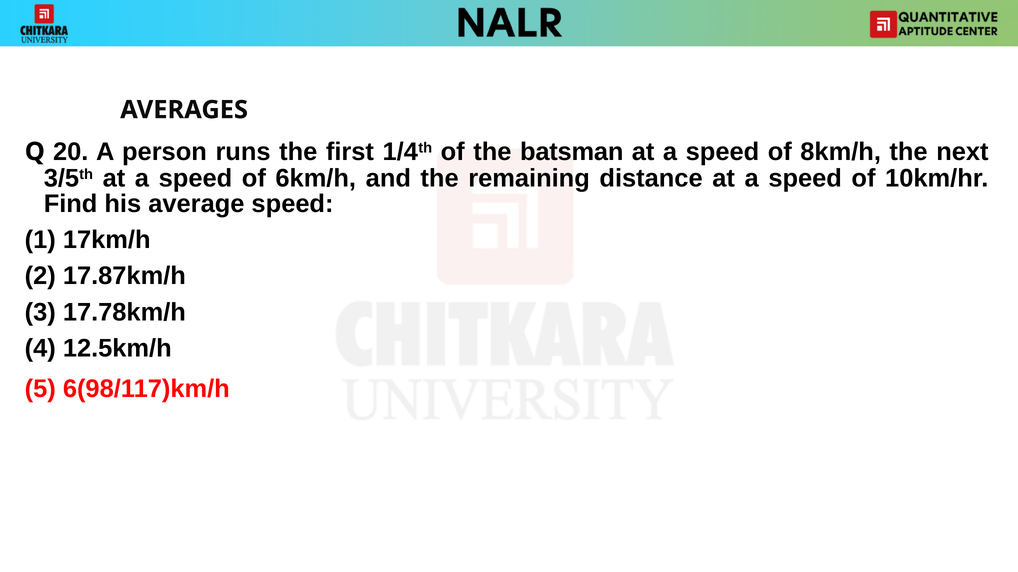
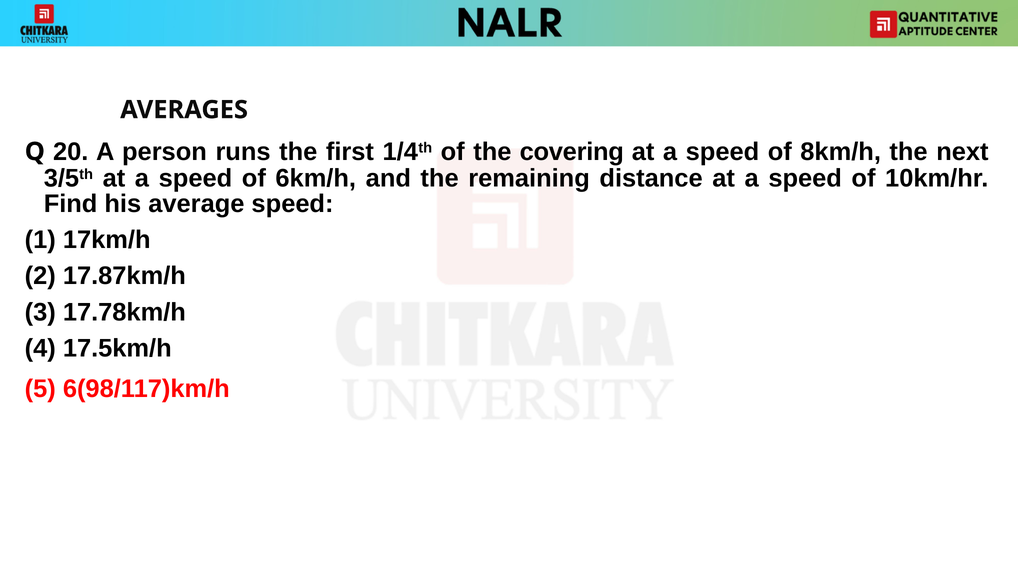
batsman: batsman -> covering
12.5km/h: 12.5km/h -> 17.5km/h
